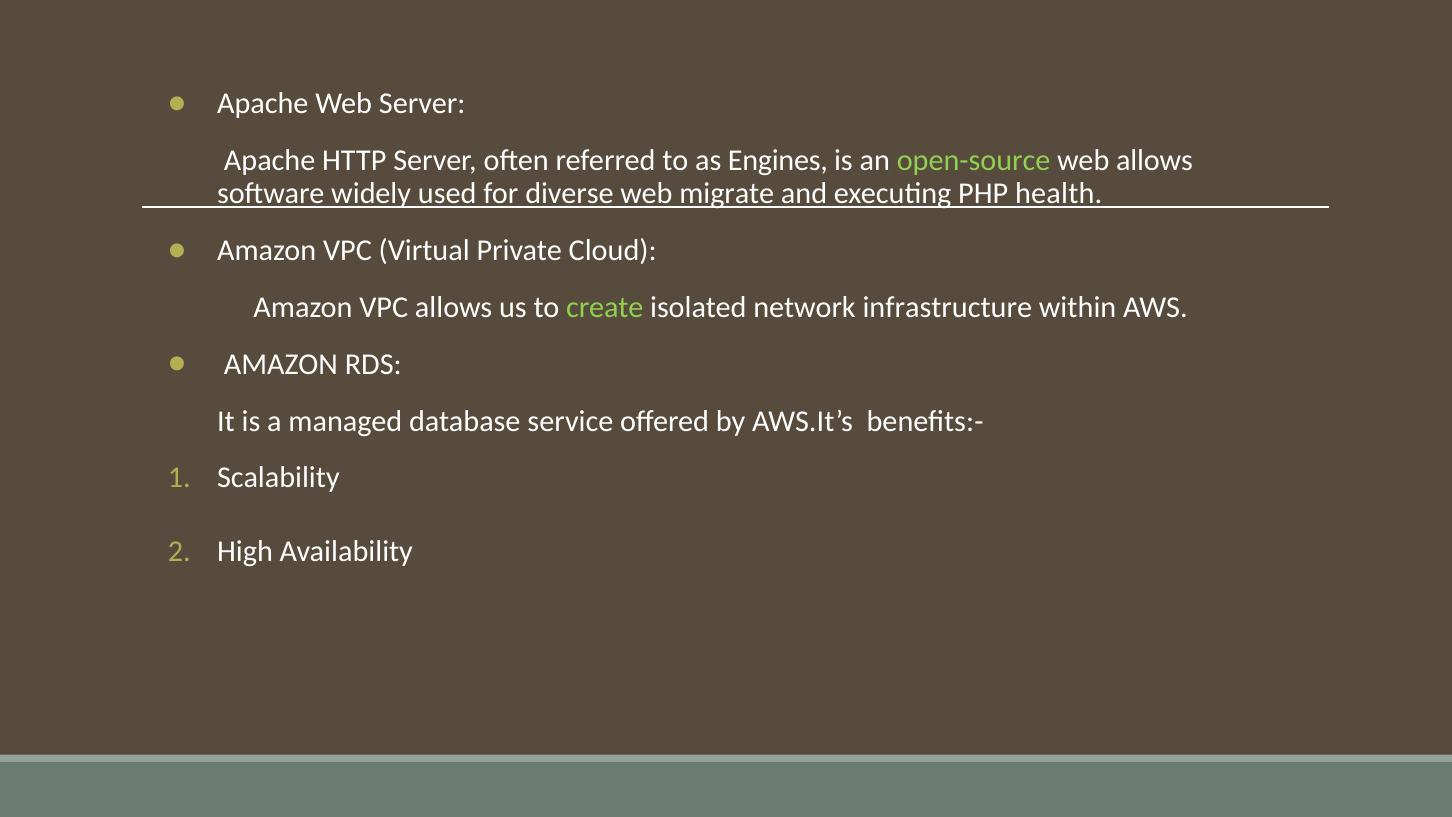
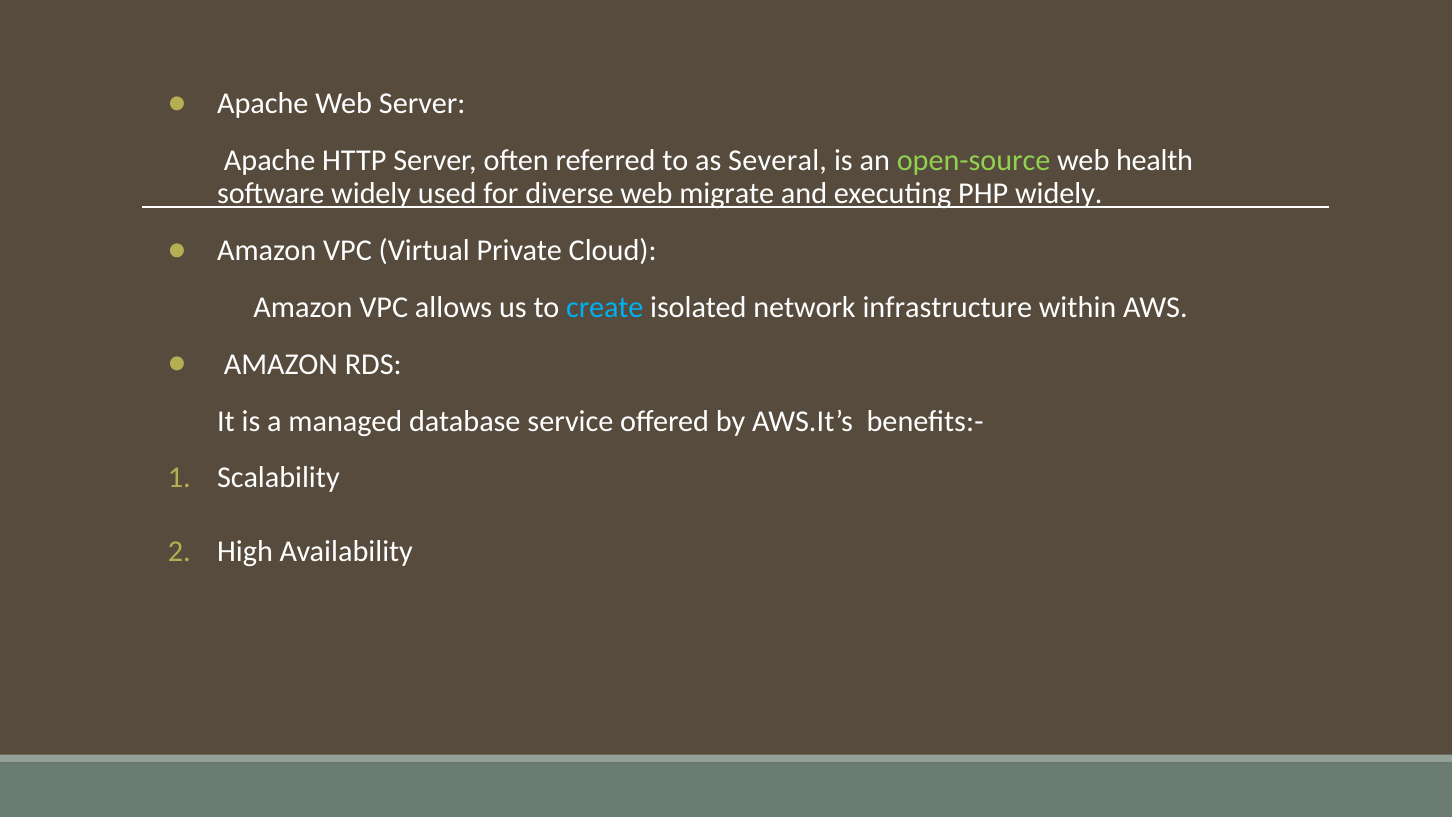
Engines: Engines -> Several
web allows: allows -> health
PHP health: health -> widely
create colour: light green -> light blue
